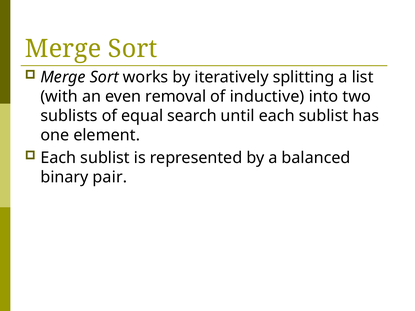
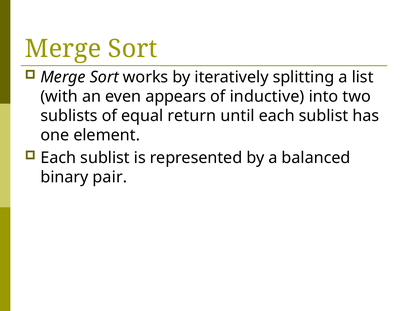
removal: removal -> appears
search: search -> return
